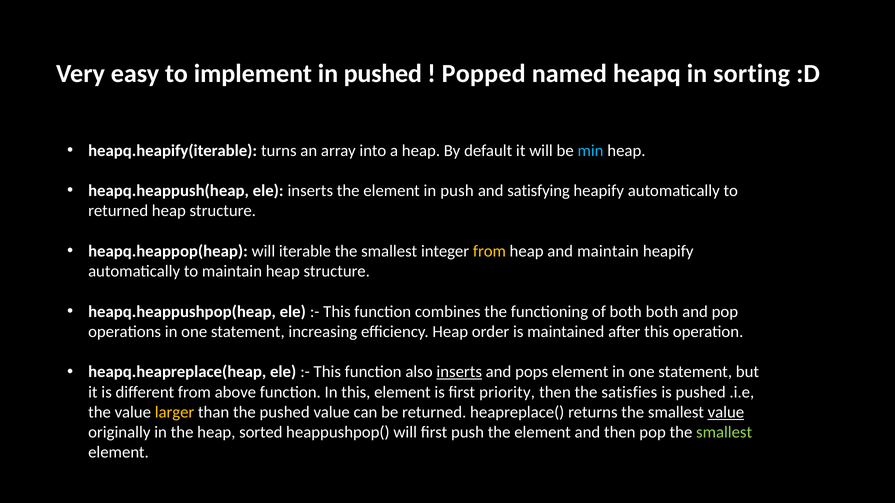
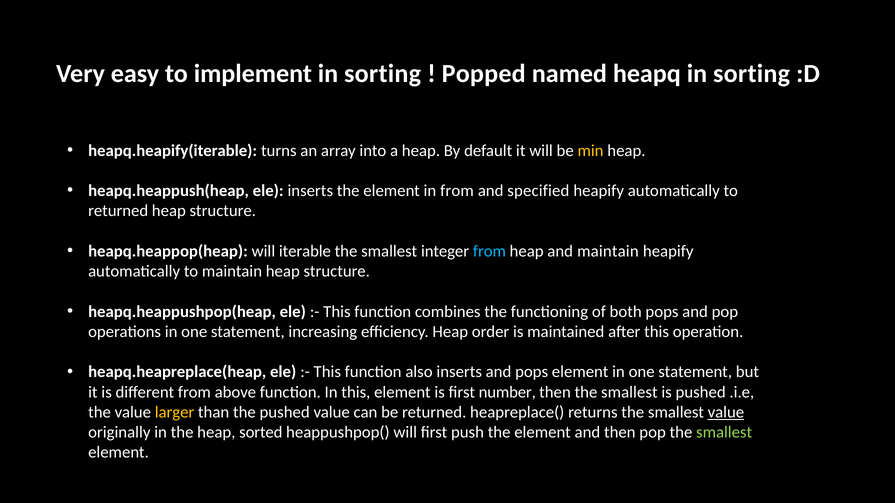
implement in pushed: pushed -> sorting
min colour: light blue -> yellow
in push: push -> from
satisfying: satisfying -> specified
from at (489, 251) colour: yellow -> light blue
both both: both -> pops
inserts at (459, 372) underline: present -> none
priority: priority -> number
then the satisfies: satisfies -> smallest
